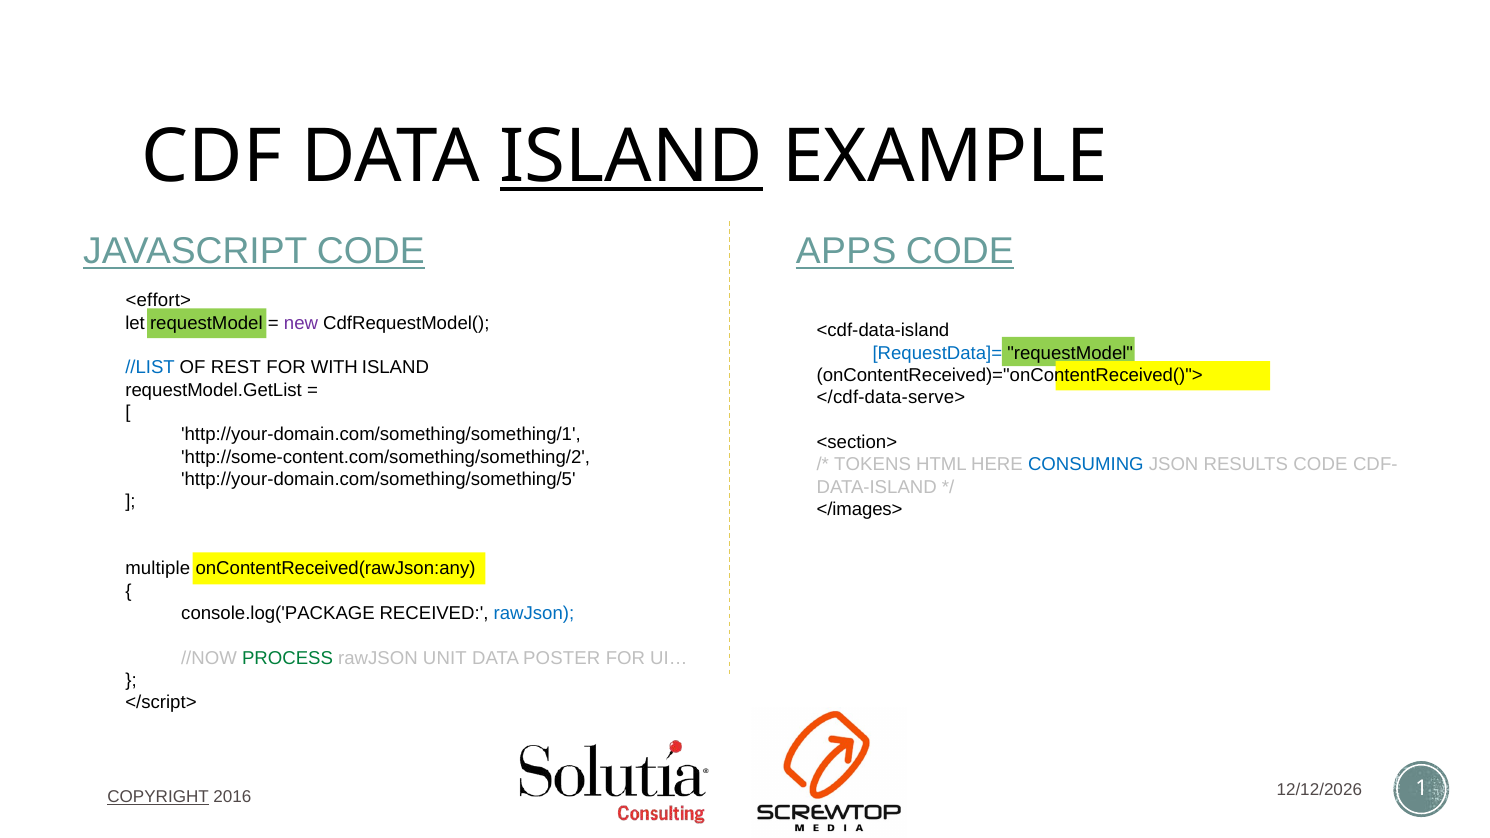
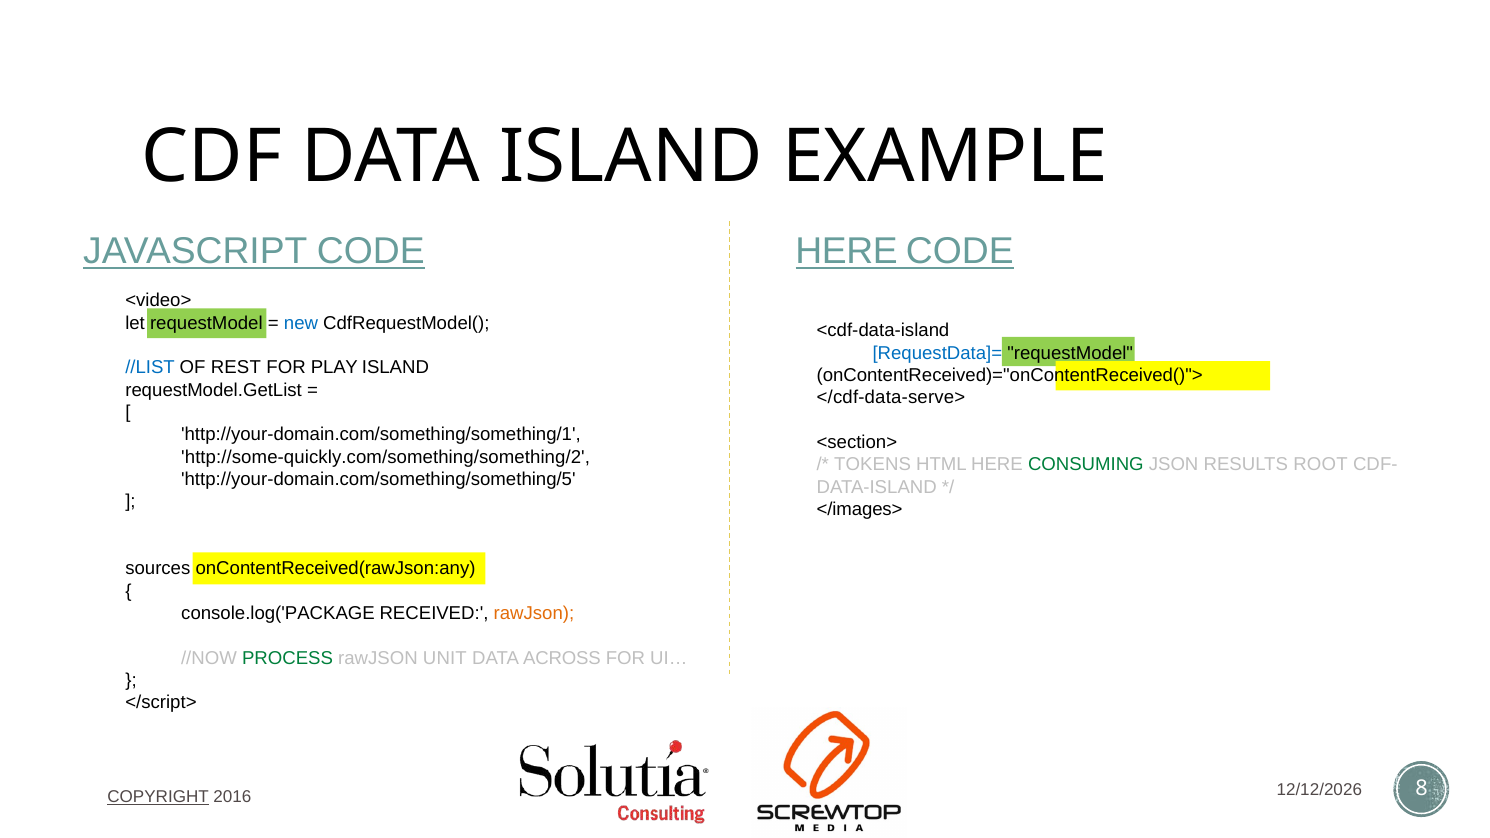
ISLAND at (631, 157) underline: present -> none
APPS at (846, 252): APPS -> HERE
<effort>: <effort> -> <video>
new colour: purple -> blue
WITH: WITH -> PLAY
http://some-content.com/something/something/2: http://some-content.com/something/something/2 -> http://some-quickly.com/something/something/2
CONSUMING colour: blue -> green
RESULTS CODE: CODE -> ROOT
multiple: multiple -> sources
rawJson at (534, 613) colour: blue -> orange
POSTER: POSTER -> ACROSS
1: 1 -> 8
